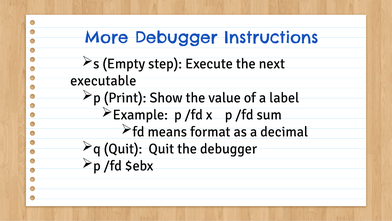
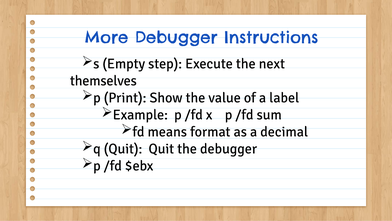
executable: executable -> themselves
